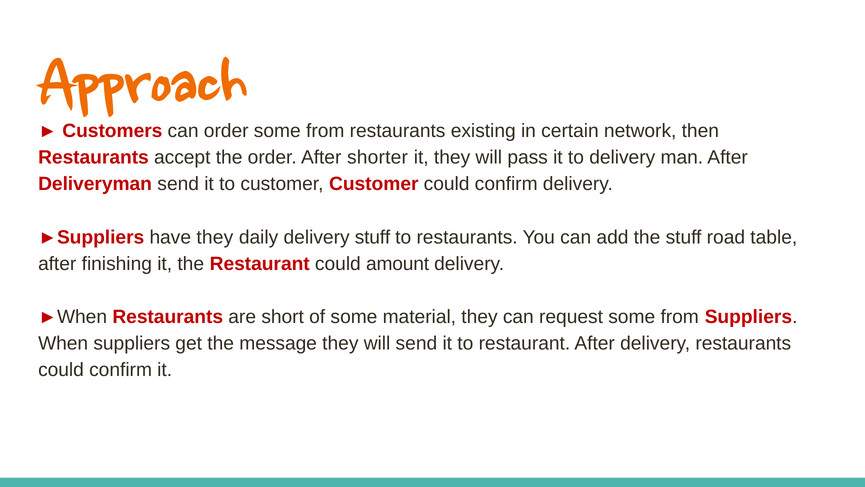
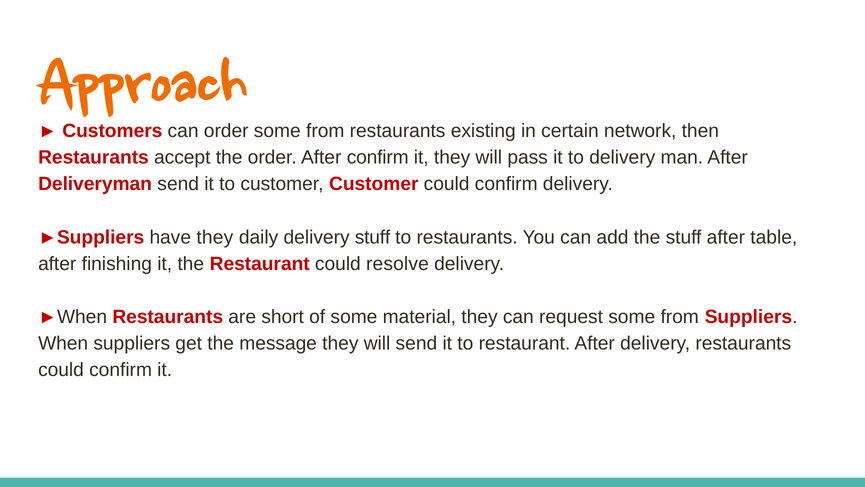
After shorter: shorter -> confirm
stuff road: road -> after
amount: amount -> resolve
